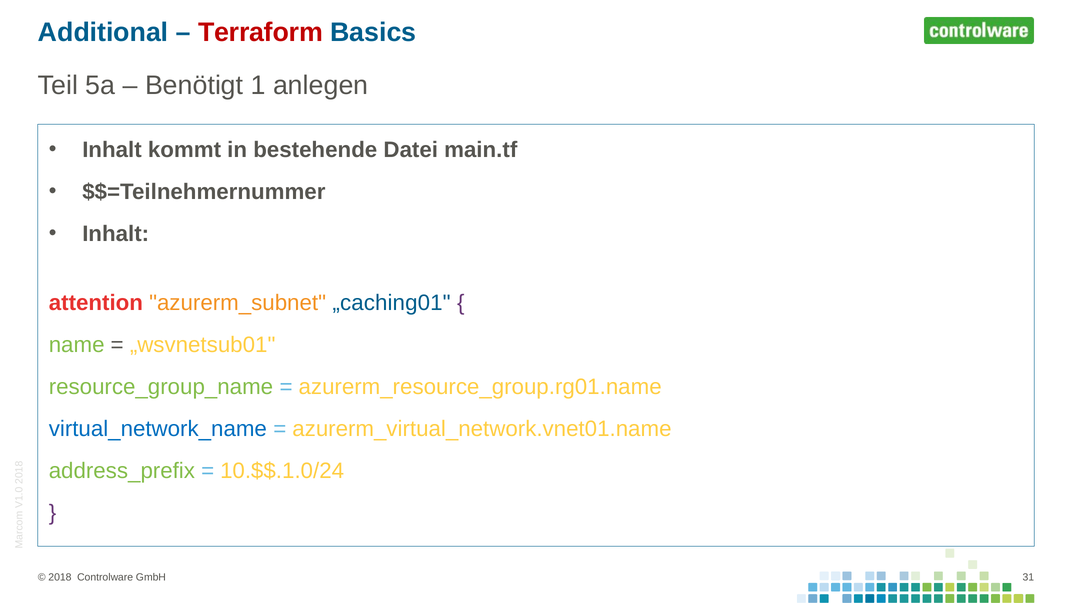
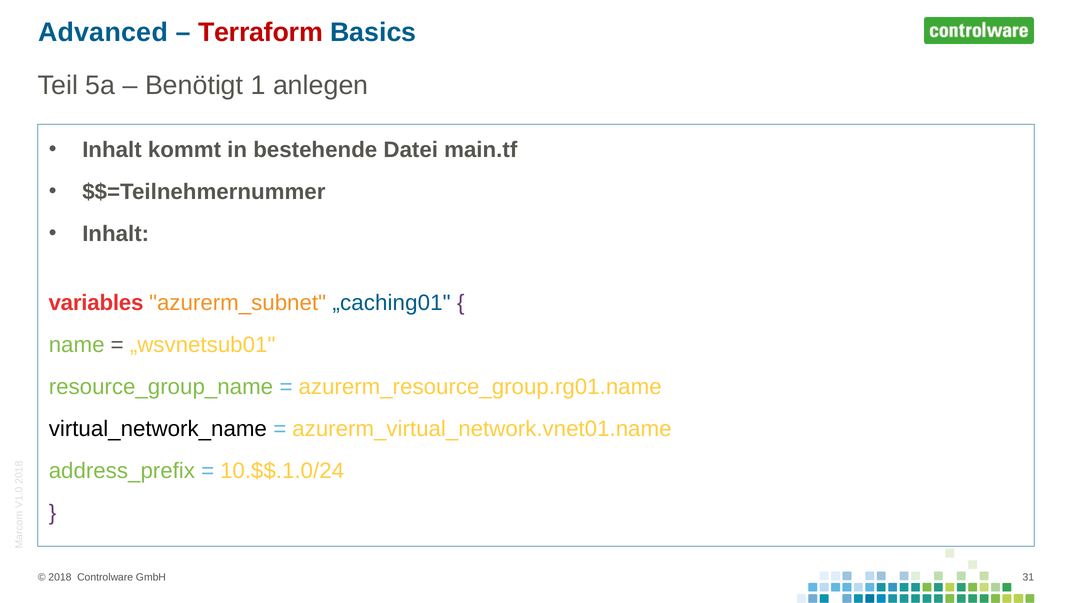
Additional: Additional -> Advanced
attention: attention -> variables
virtual_network_name colour: blue -> black
